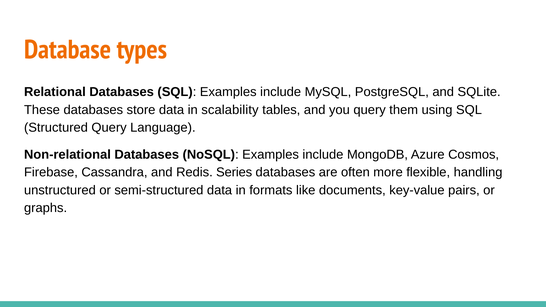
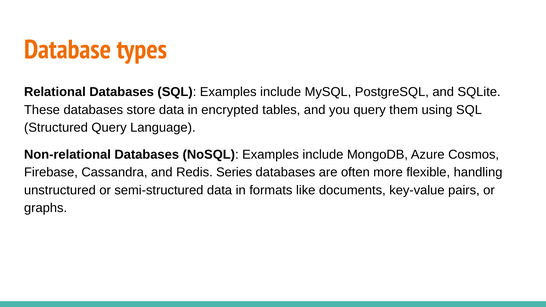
scalability: scalability -> encrypted
